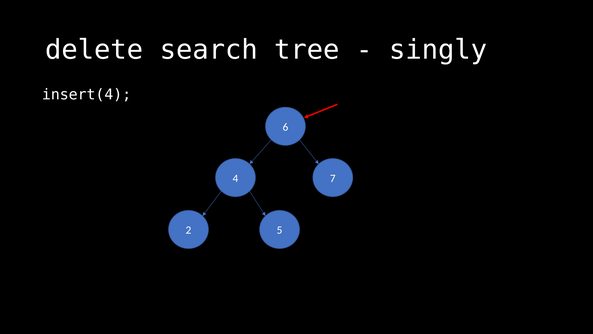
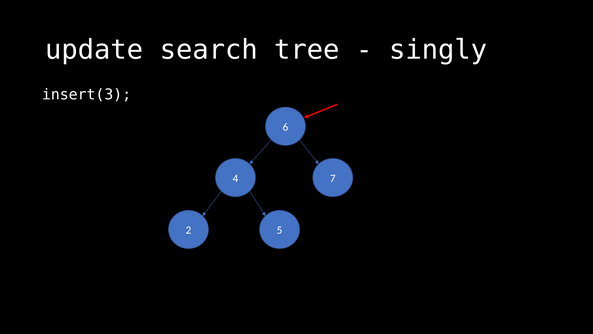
delete: delete -> update
insert(4: insert(4 -> insert(3
